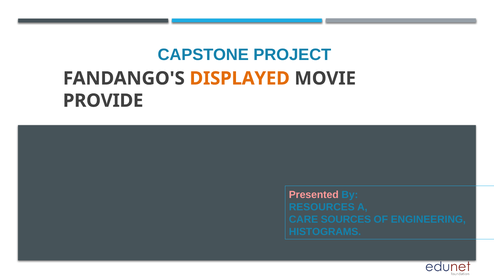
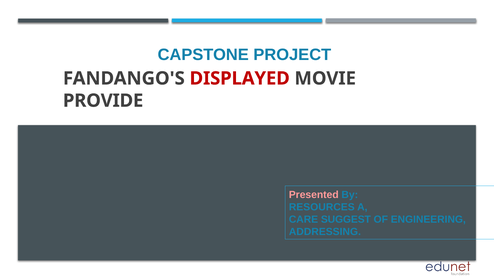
DISPLAYED colour: orange -> red
SOURCES: SOURCES -> SUGGEST
HISTOGRAMS: HISTOGRAMS -> ADDRESSING
